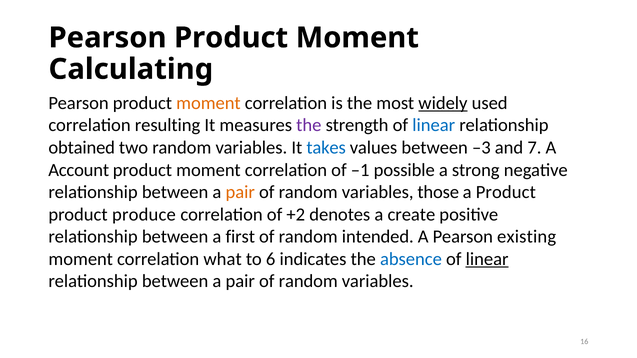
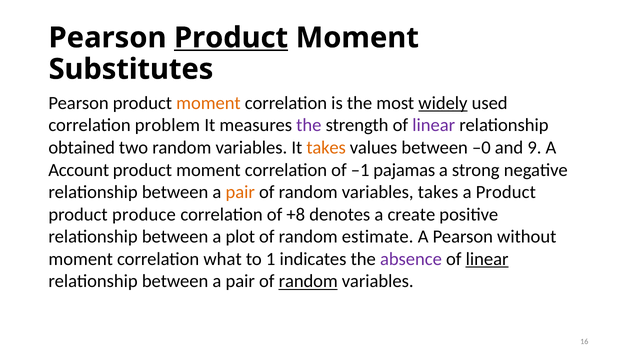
Product at (231, 38) underline: none -> present
Calculating: Calculating -> Substitutes
resulting: resulting -> problem
linear at (434, 125) colour: blue -> purple
takes at (326, 148) colour: blue -> orange
–3: –3 -> –0
7: 7 -> 9
possible: possible -> pajamas
variables those: those -> takes
+2: +2 -> +8
first: first -> plot
intended: intended -> estimate
existing: existing -> without
6: 6 -> 1
absence colour: blue -> purple
random at (308, 282) underline: none -> present
